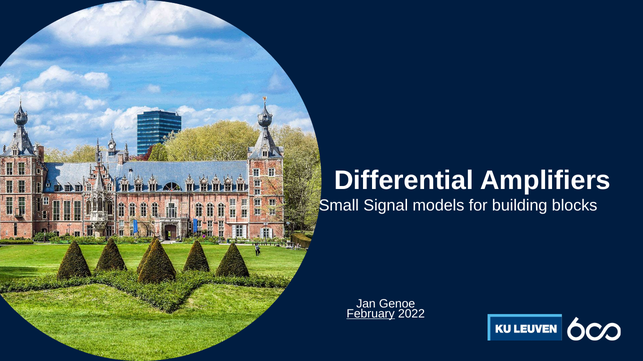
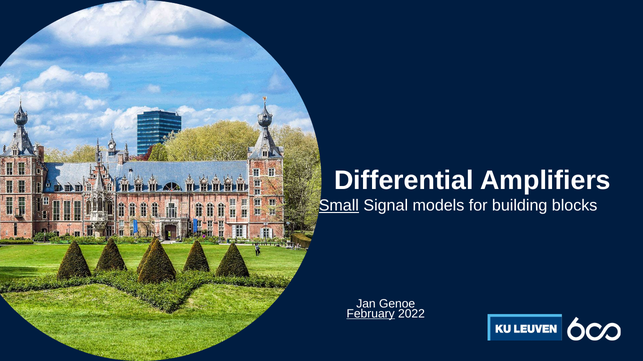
Small underline: none -> present
